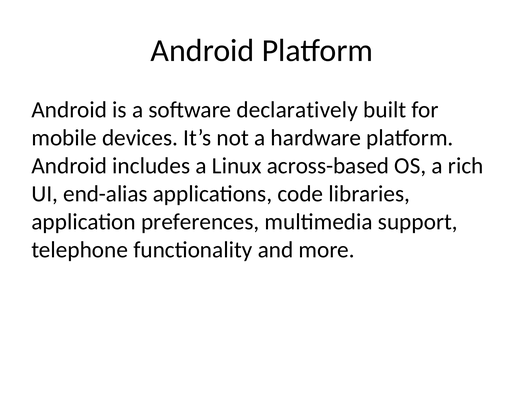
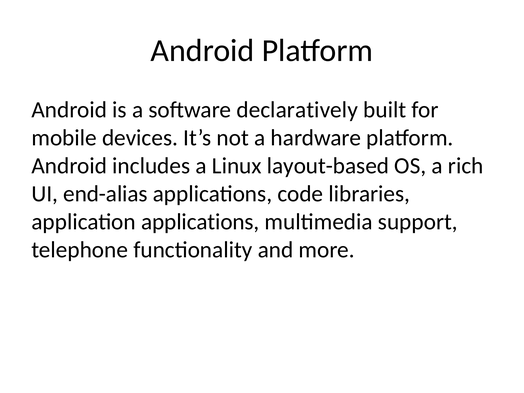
across-based: across-based -> layout-based
application preferences: preferences -> applications
